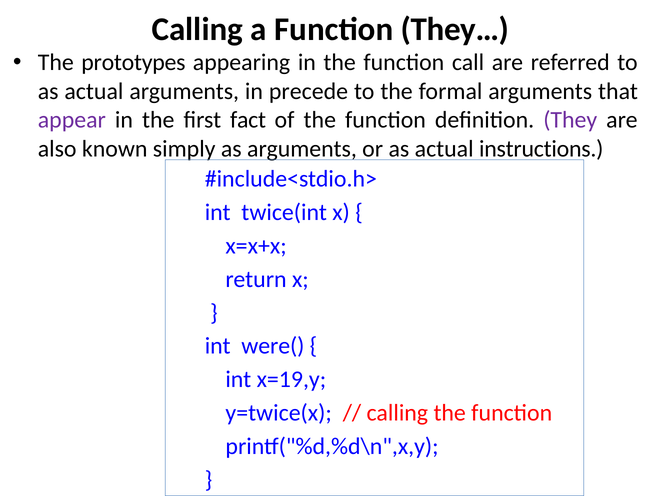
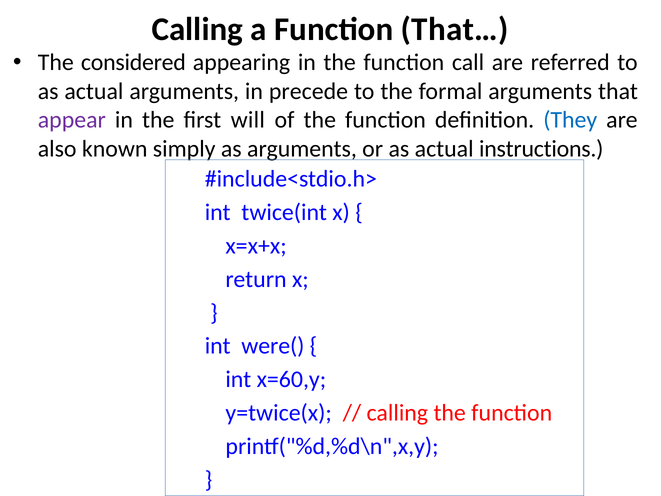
They…: They… -> That…
prototypes: prototypes -> considered
fact: fact -> will
They colour: purple -> blue
x=19,y: x=19,y -> x=60,y
